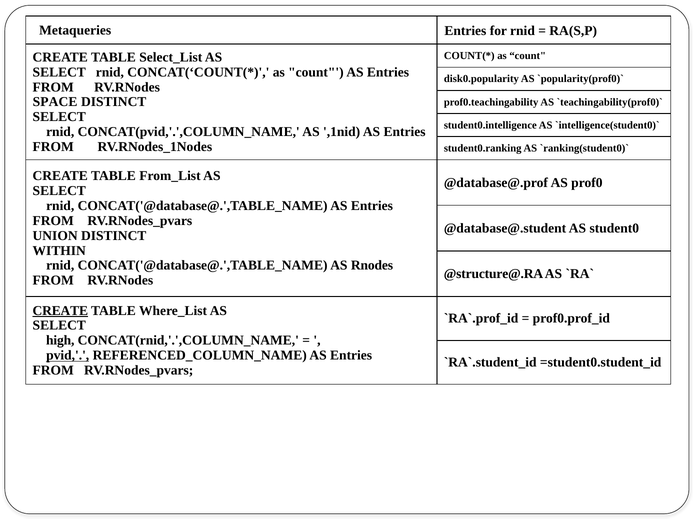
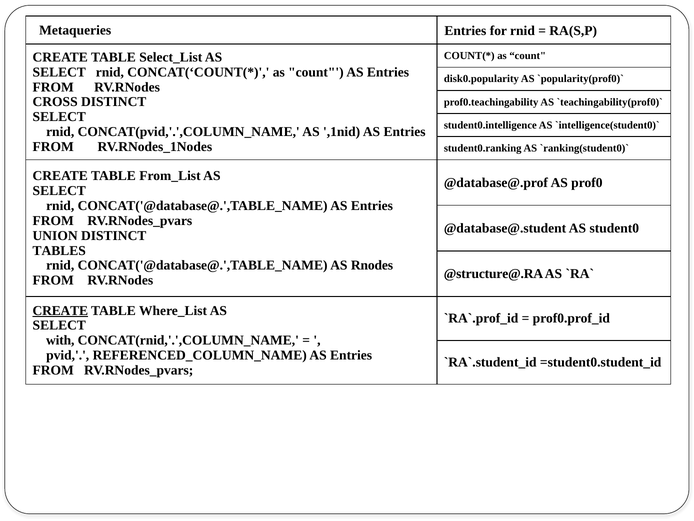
SPACE: SPACE -> CROSS
WITHIN: WITHIN -> TABLES
high: high -> with
pvid underline: present -> none
